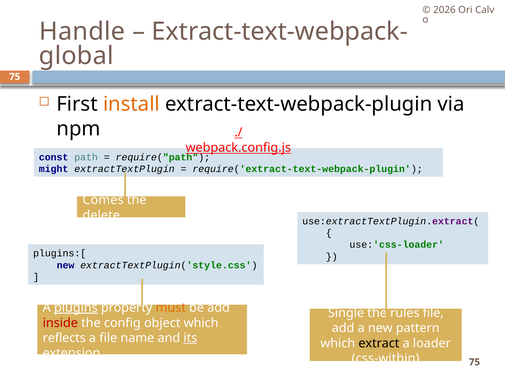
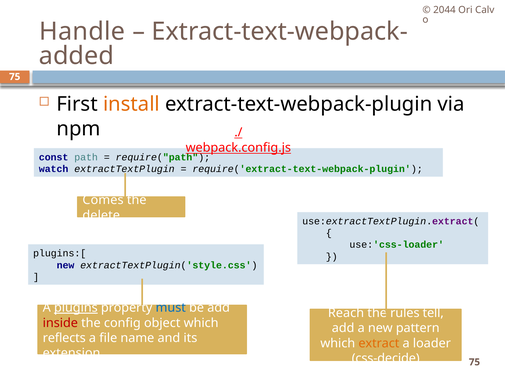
2026: 2026 -> 2044
global: global -> added
might: might -> watch
must colour: orange -> blue
Single: Single -> Reach
rules file: file -> tell
its underline: present -> none
extract colour: black -> orange
css-within: css-within -> css-decide
